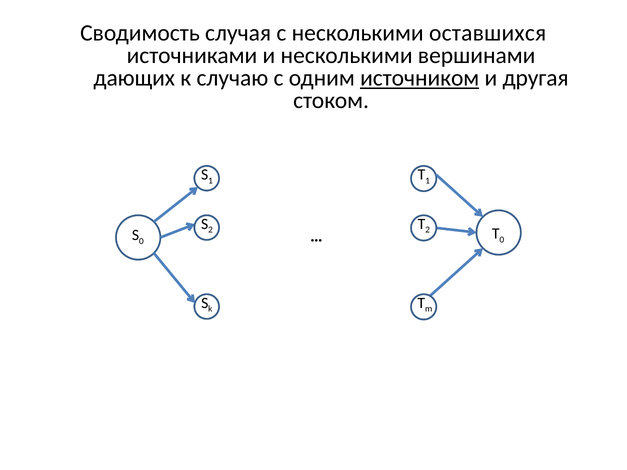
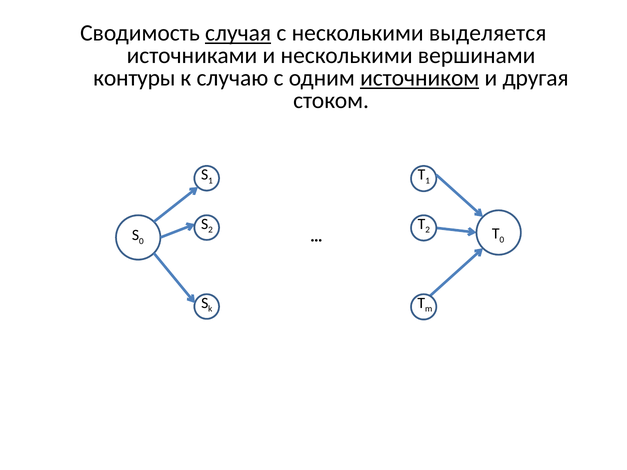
случая underline: none -> present
оставшихся: оставшихся -> выделяется
дающих: дающих -> контуры
